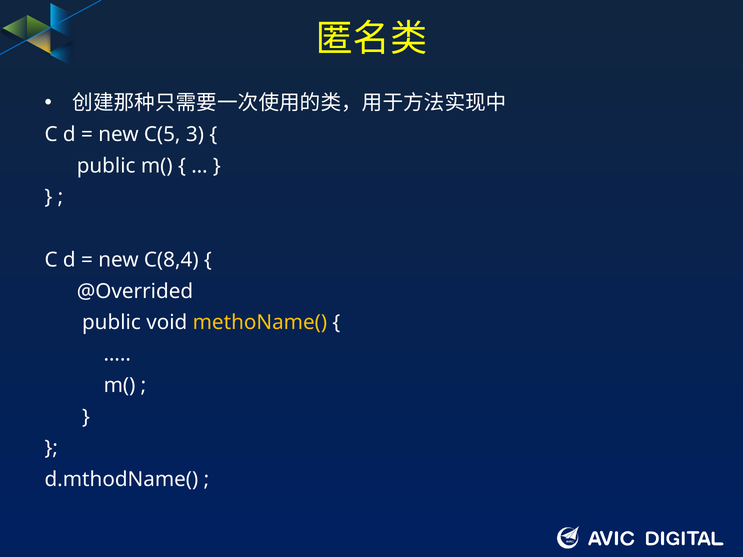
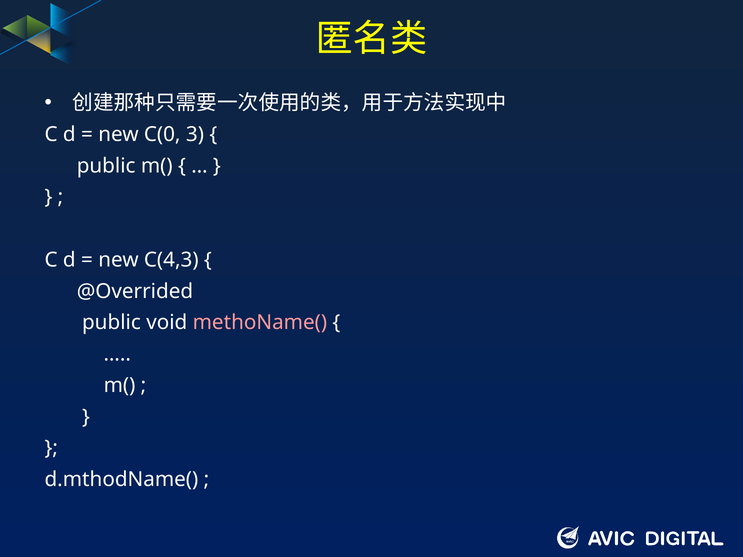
C(5: C(5 -> C(0
C(8,4: C(8,4 -> C(4,3
methoName( colour: yellow -> pink
